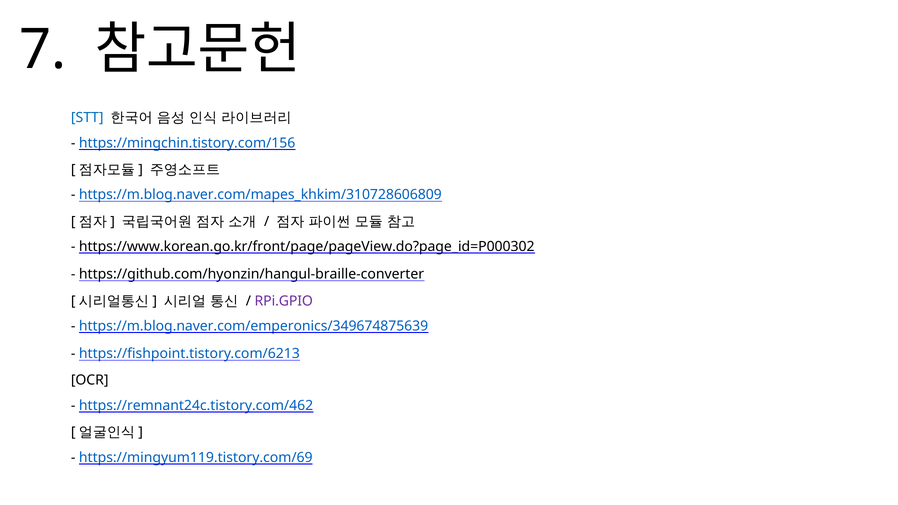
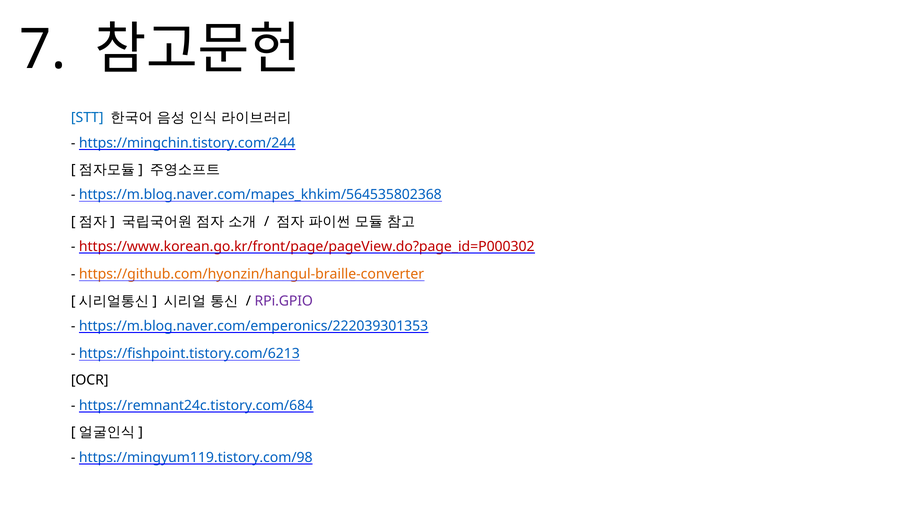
https://mingchin.tistory.com/156: https://mingchin.tistory.com/156 -> https://mingchin.tistory.com/244
https://m.blog.naver.com/mapes_khkim/310728606809: https://m.blog.naver.com/mapes_khkim/310728606809 -> https://m.blog.naver.com/mapes_khkim/564535802368
https://www.korean.go.kr/front/page/pageView.do?page_id=P000302 colour: black -> red
https://github.com/hyonzin/hangul-braille-converter colour: black -> orange
https://m.blog.naver.com/emperonics/349674875639: https://m.blog.naver.com/emperonics/349674875639 -> https://m.blog.naver.com/emperonics/222039301353
https://remnant24c.tistory.com/462: https://remnant24c.tistory.com/462 -> https://remnant24c.tistory.com/684
https://mingyum119.tistory.com/69: https://mingyum119.tistory.com/69 -> https://mingyum119.tistory.com/98
